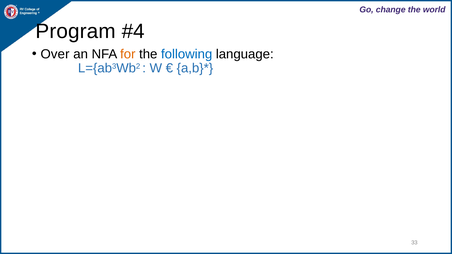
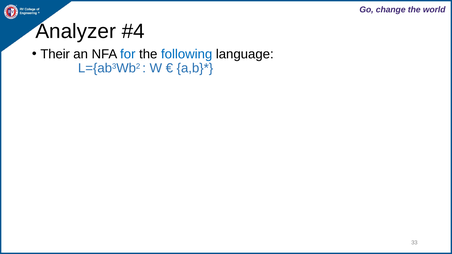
Program: Program -> Analyzer
Over: Over -> Their
for colour: orange -> blue
